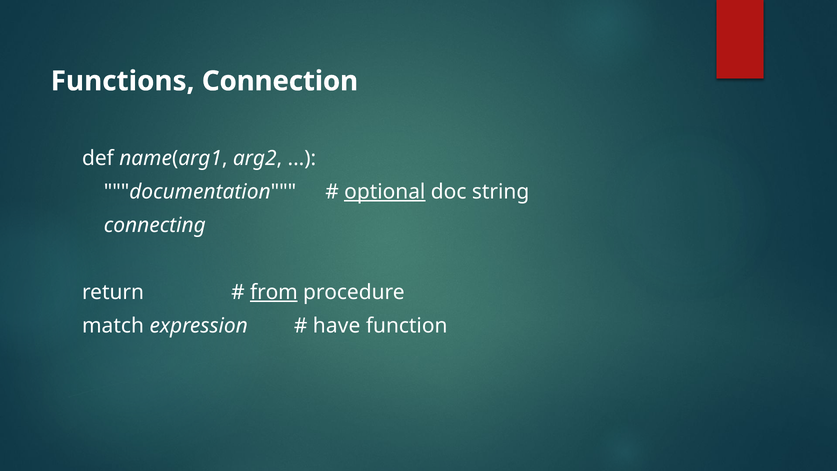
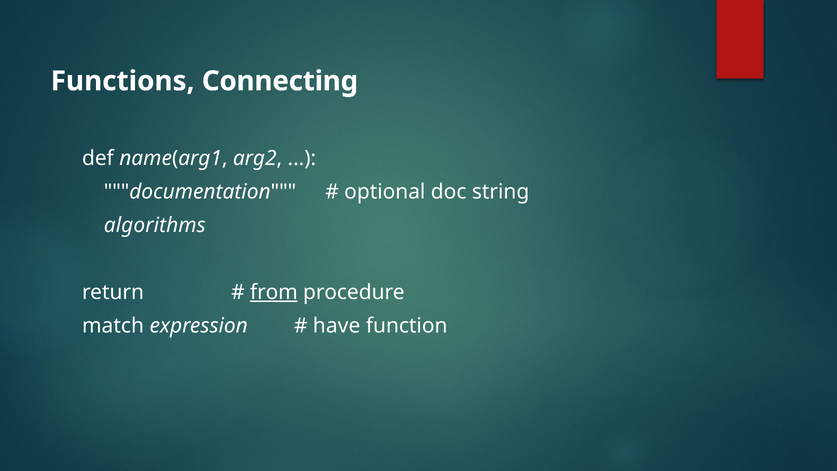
Connection: Connection -> Connecting
optional underline: present -> none
connecting: connecting -> algorithms
